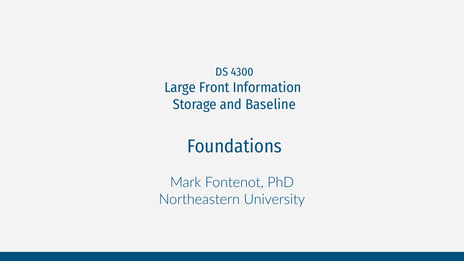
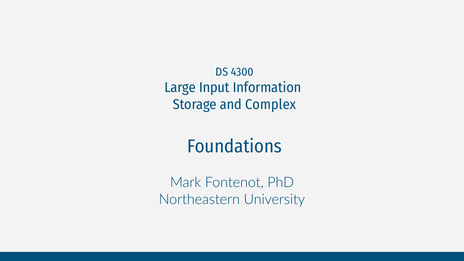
Front: Front -> Input
Baseline: Baseline -> Complex
